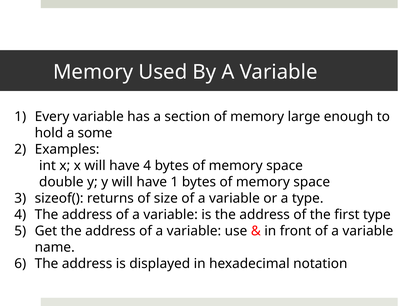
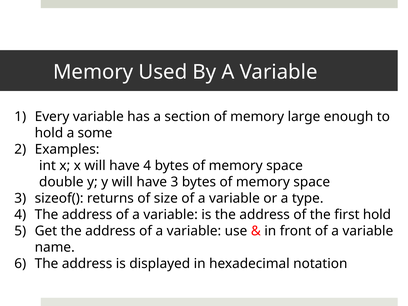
have 1: 1 -> 3
first type: type -> hold
